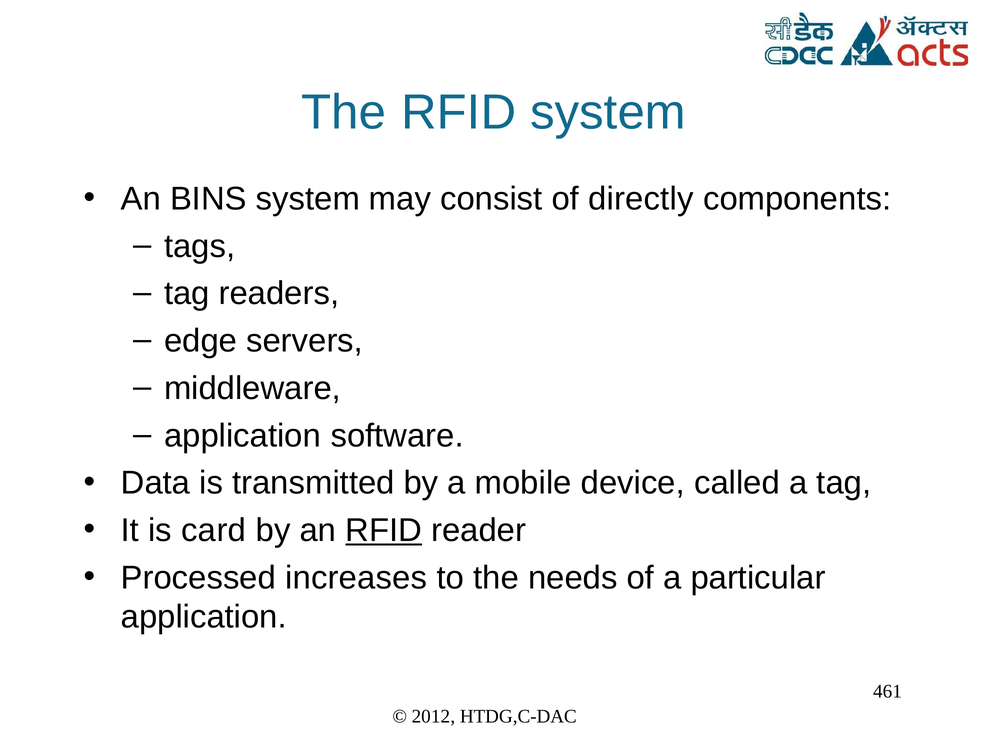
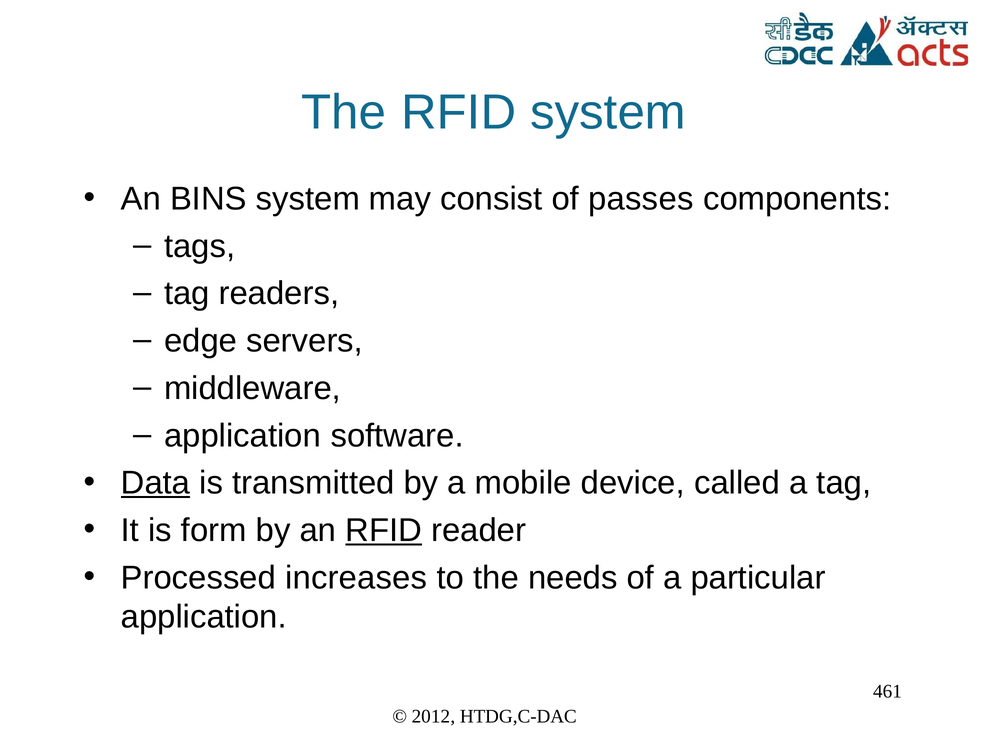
directly: directly -> passes
Data underline: none -> present
card: card -> form
